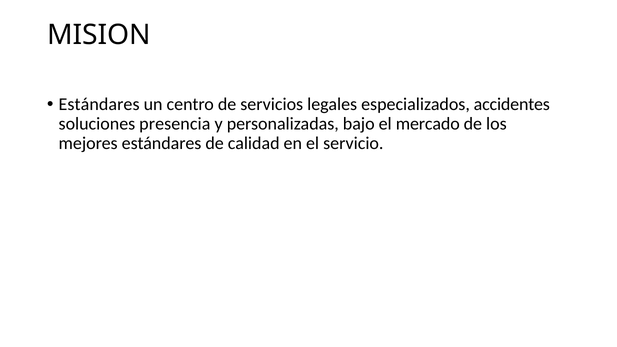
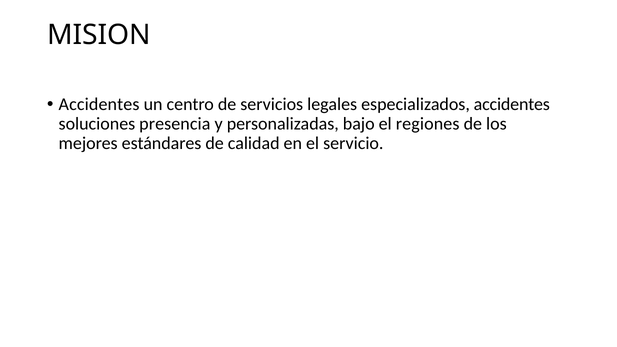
Estándares at (99, 104): Estándares -> Accidentes
mercado: mercado -> regiones
